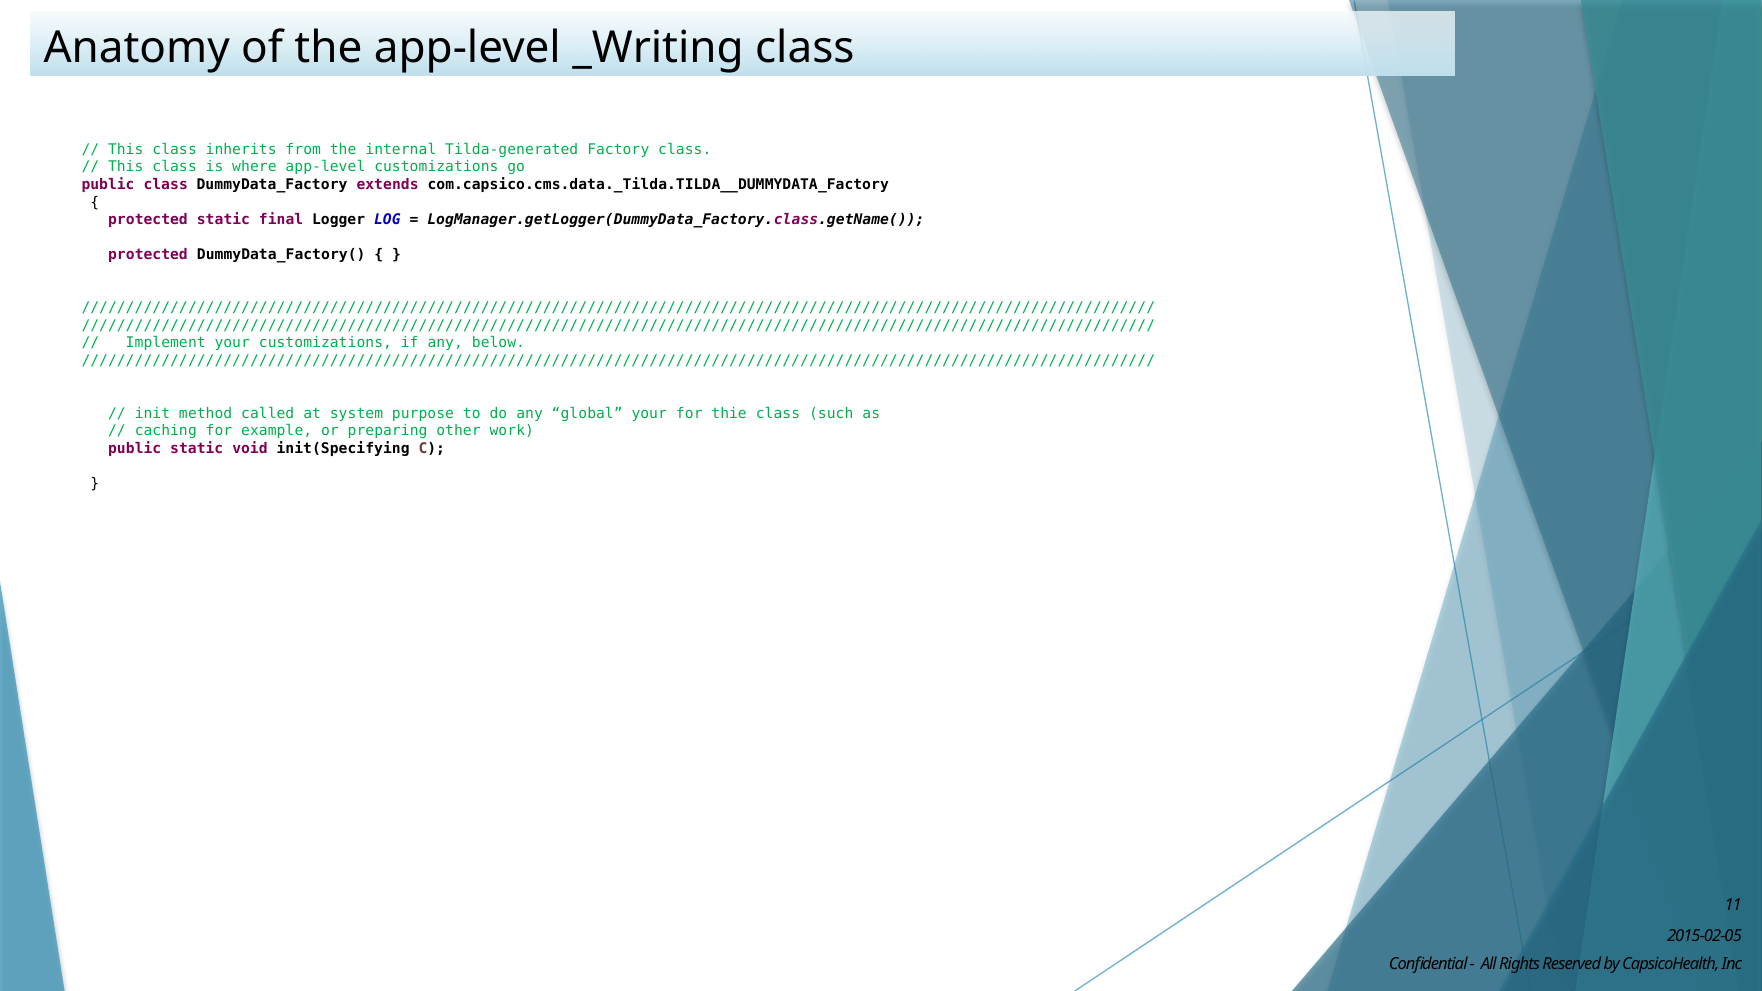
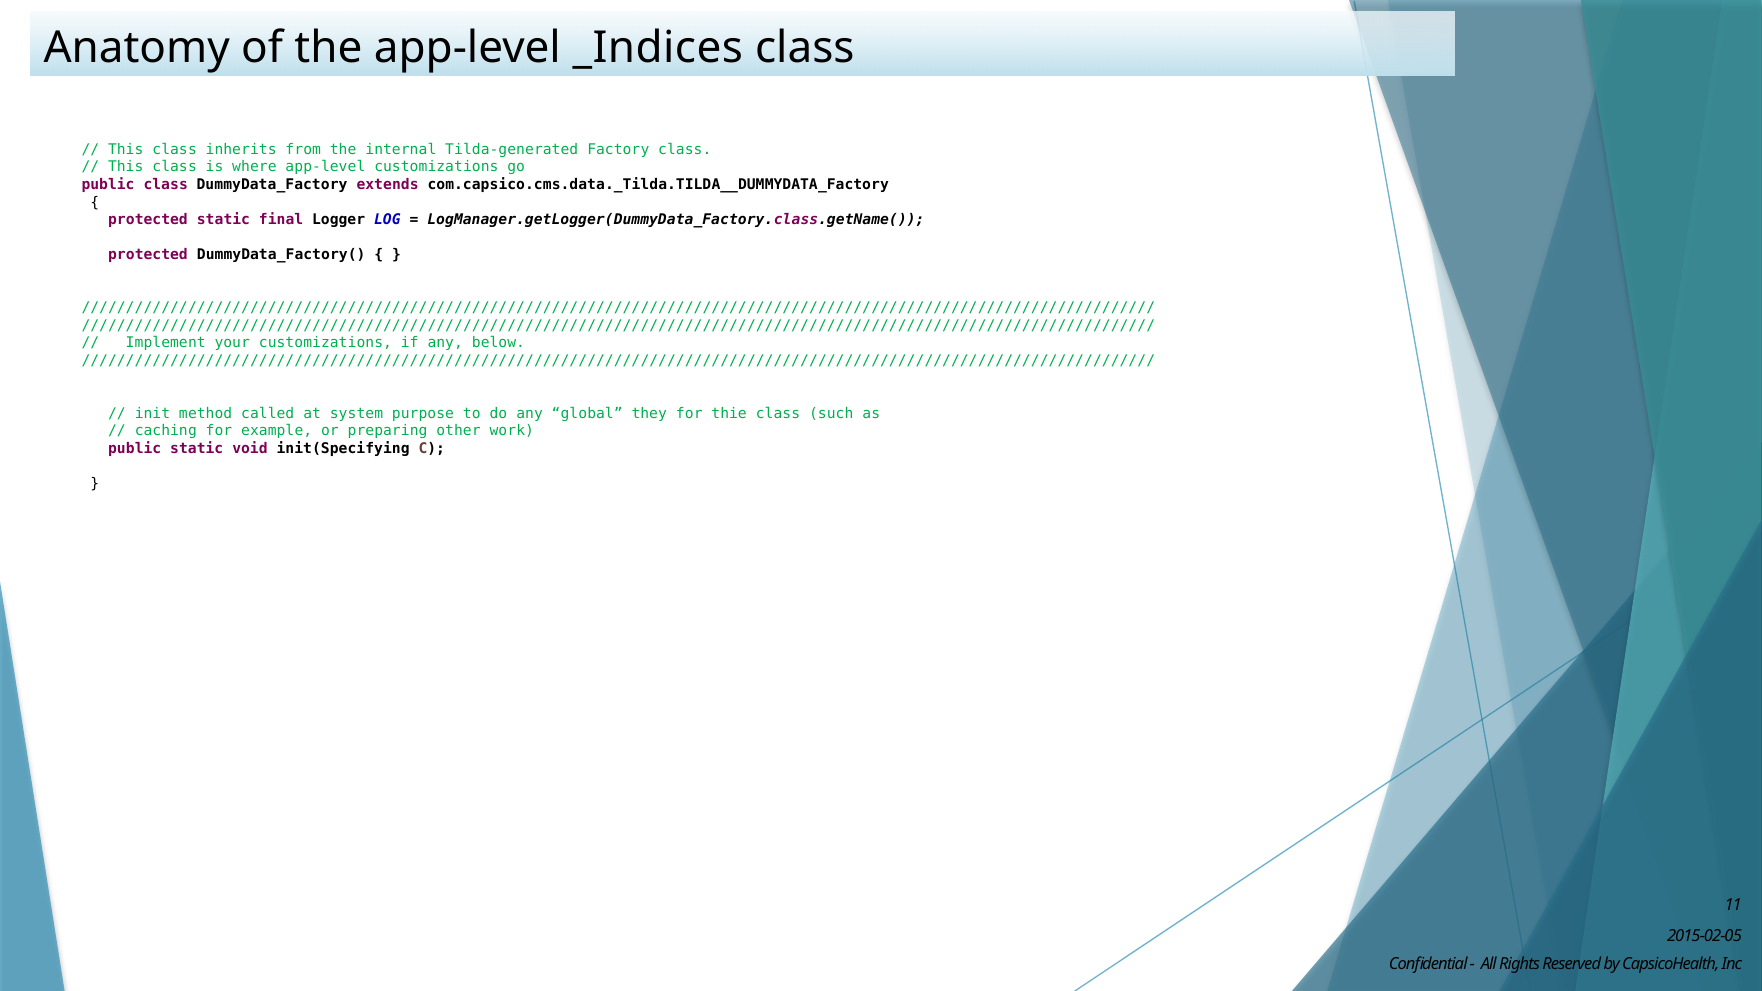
_Writing: _Writing -> _Indices
global your: your -> they
